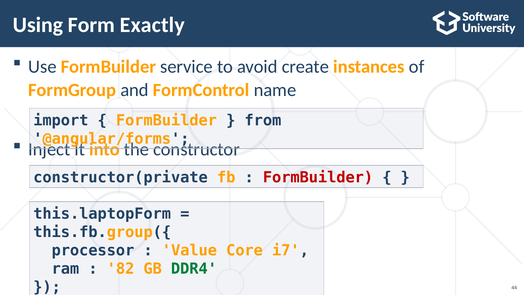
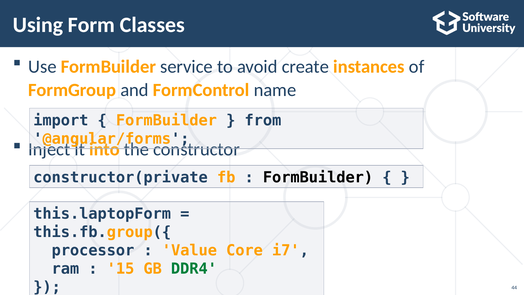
Exactly: Exactly -> Classes
FormBuilder at (318, 177) colour: red -> black
82: 82 -> 15
